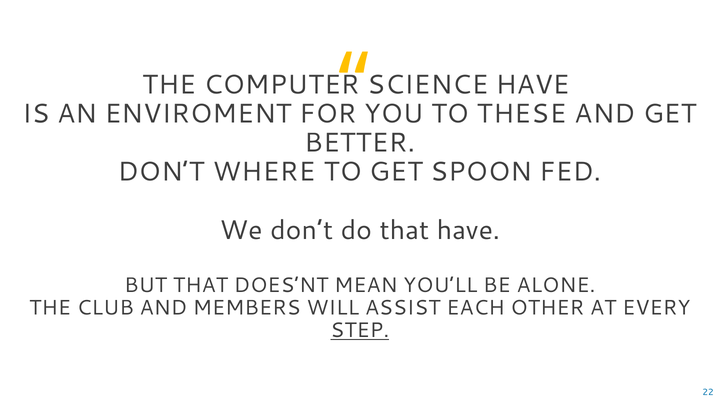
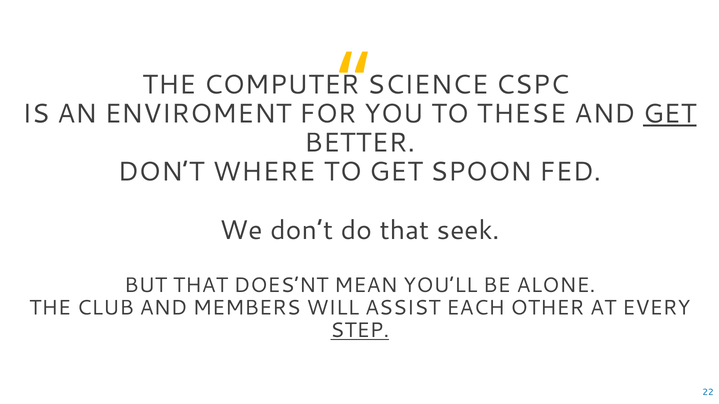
SCIENCE HAVE: HAVE -> CSPC
GET at (670, 114) underline: none -> present
that have: have -> seek
